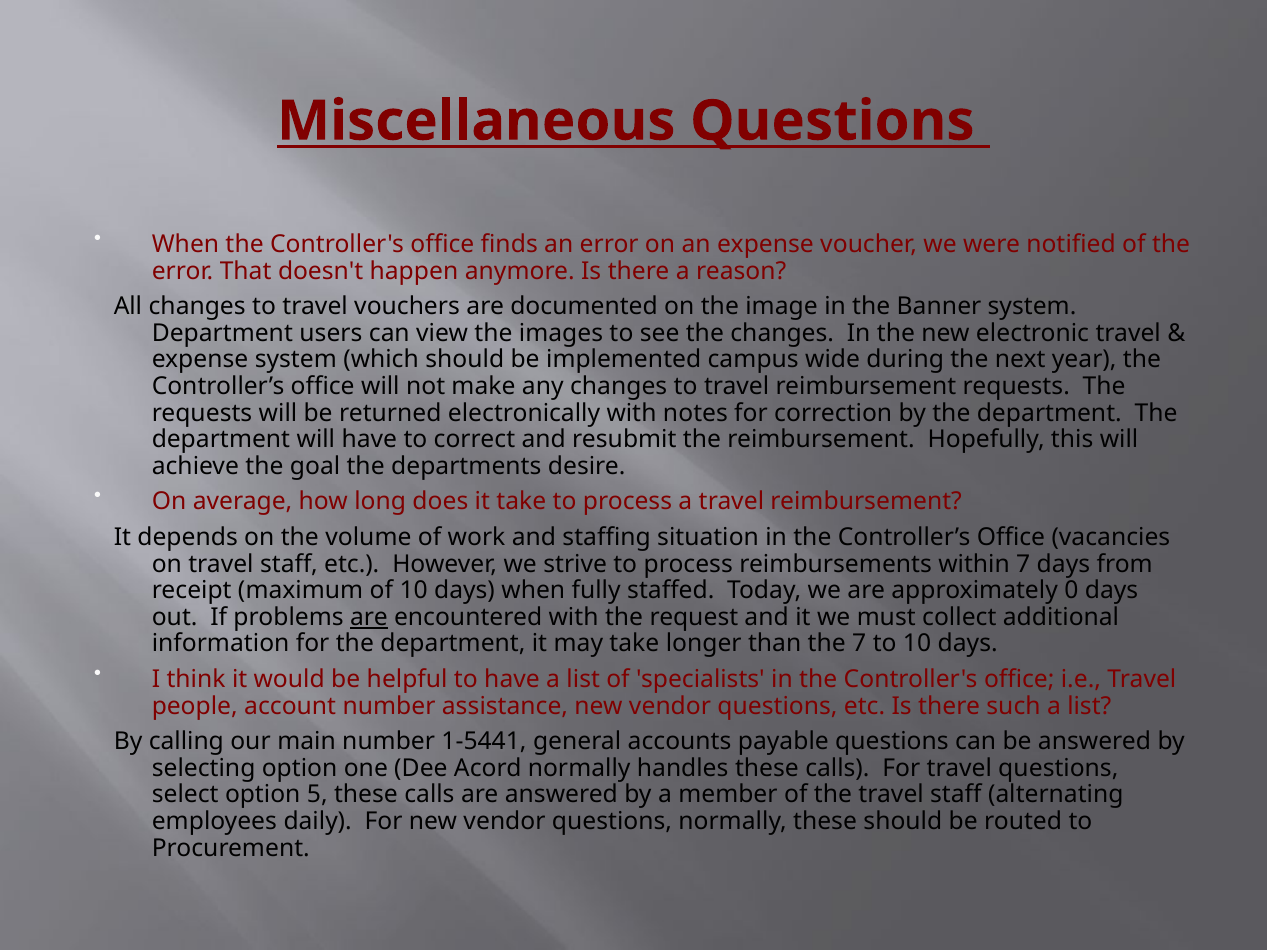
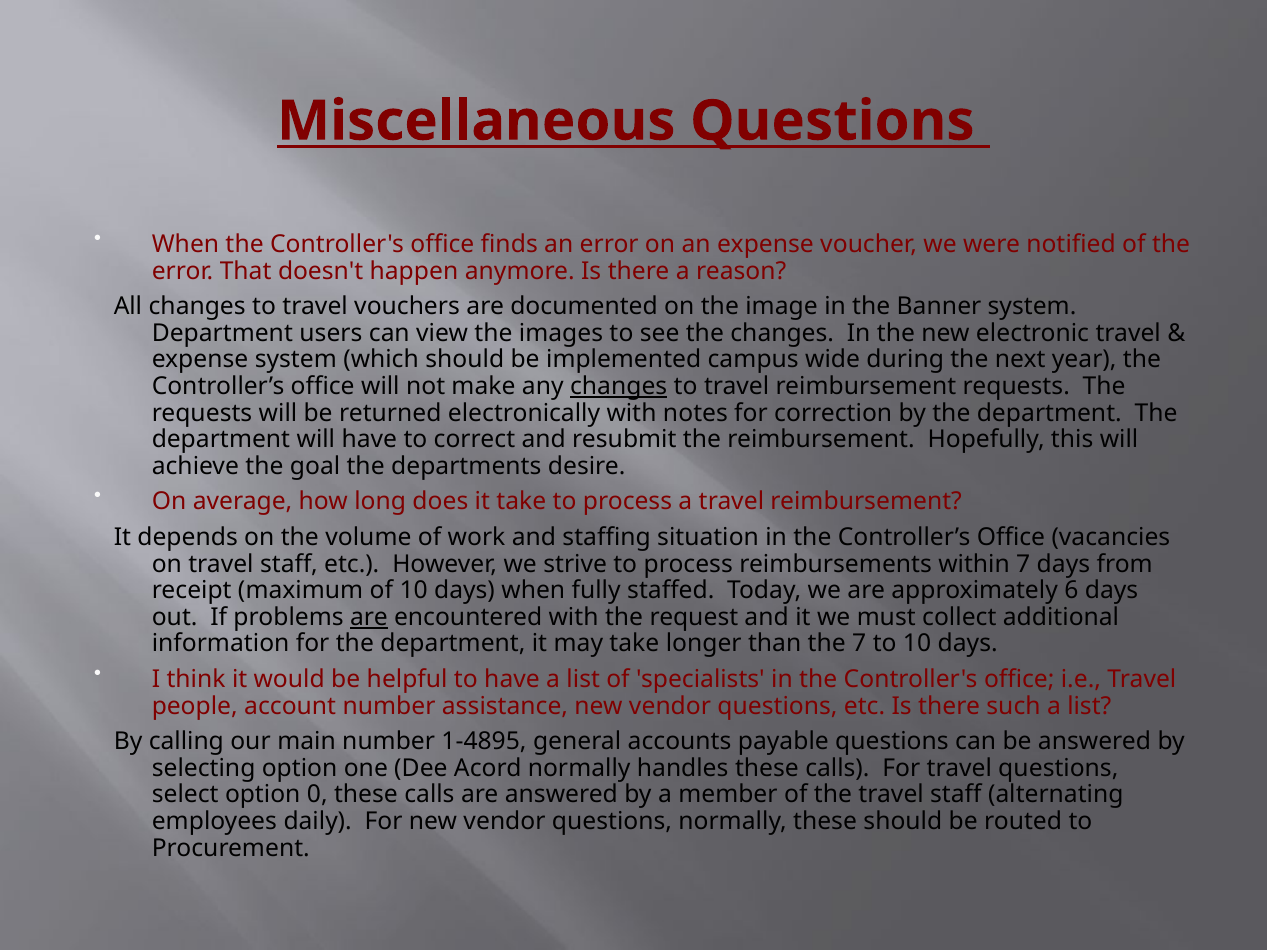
changes at (619, 387) underline: none -> present
0: 0 -> 6
1-5441: 1-5441 -> 1-4895
5: 5 -> 0
